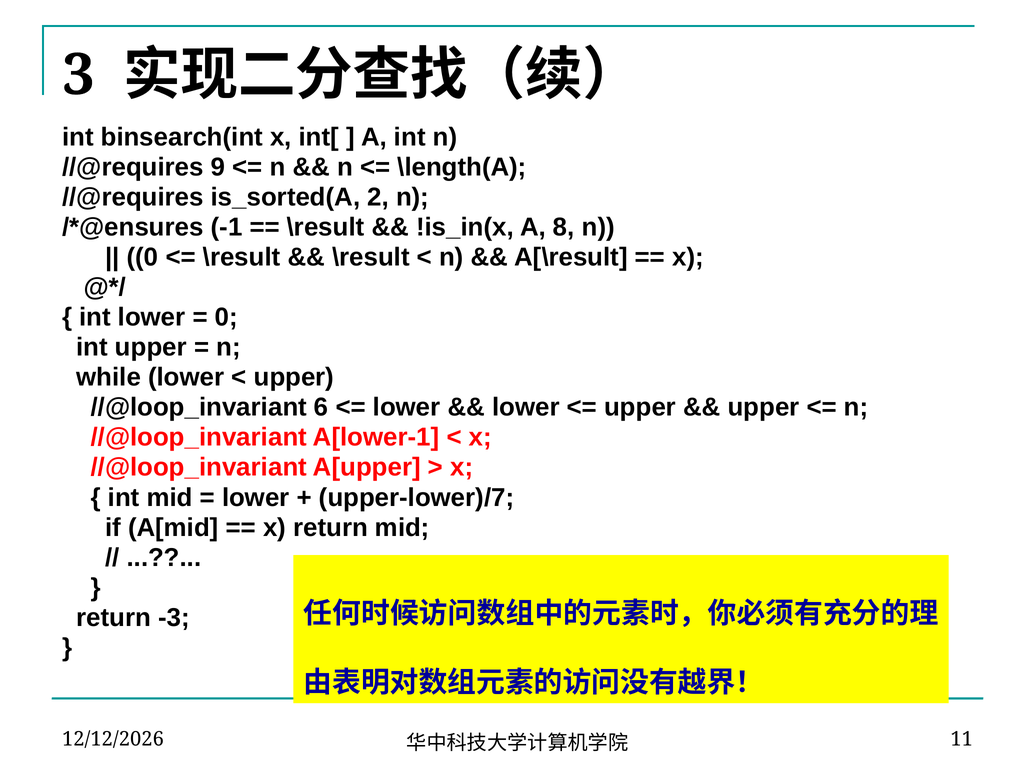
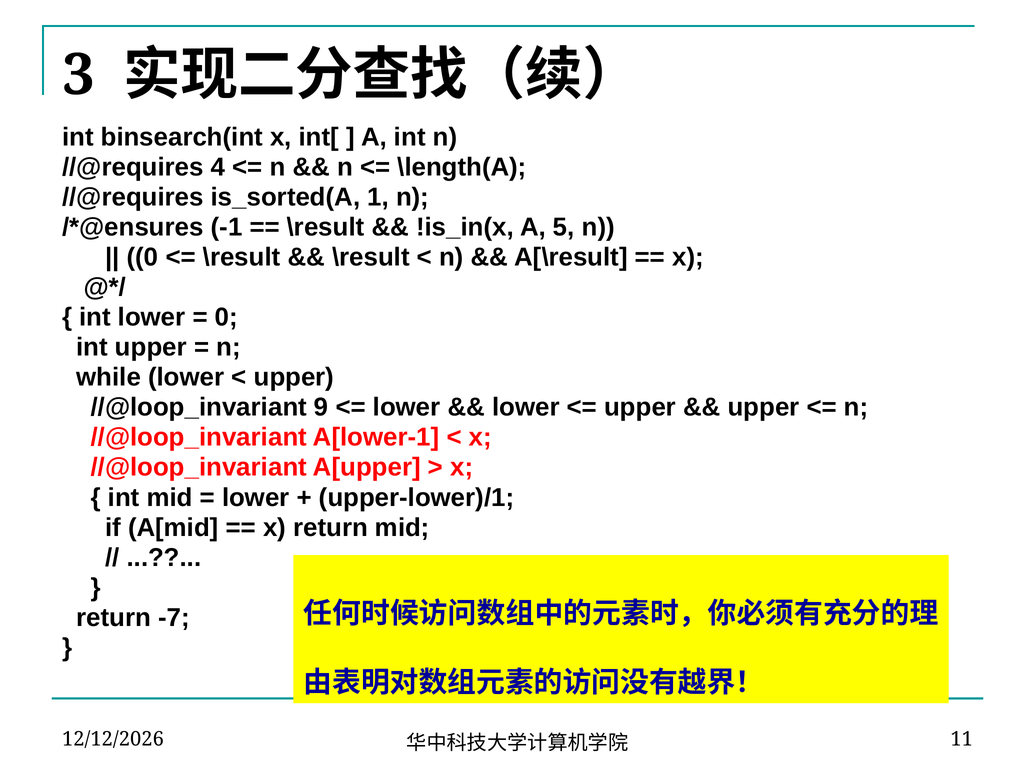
9: 9 -> 4
2: 2 -> 1
8: 8 -> 5
6: 6 -> 9
upper-lower)/7: upper-lower)/7 -> upper-lower)/1
-3: -3 -> -7
